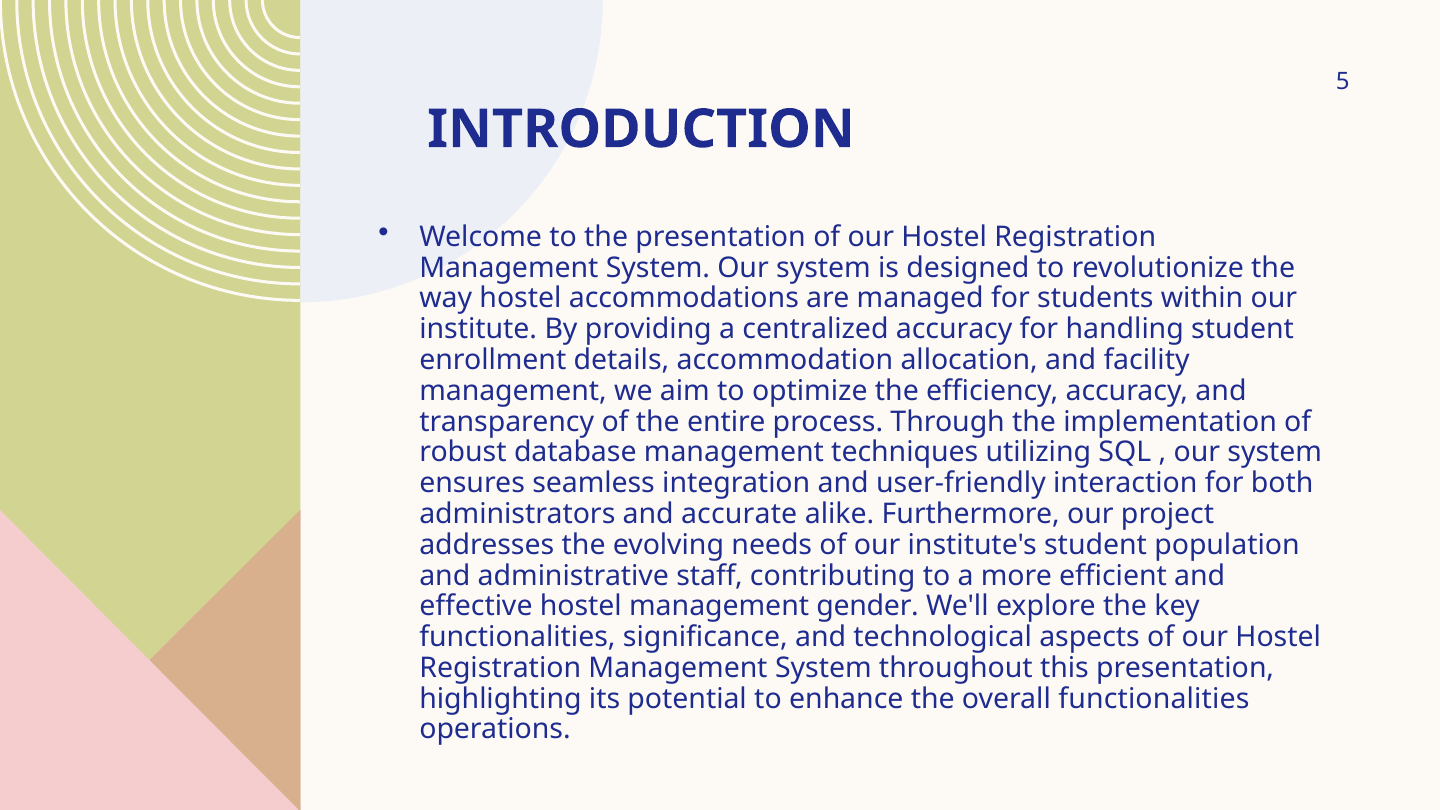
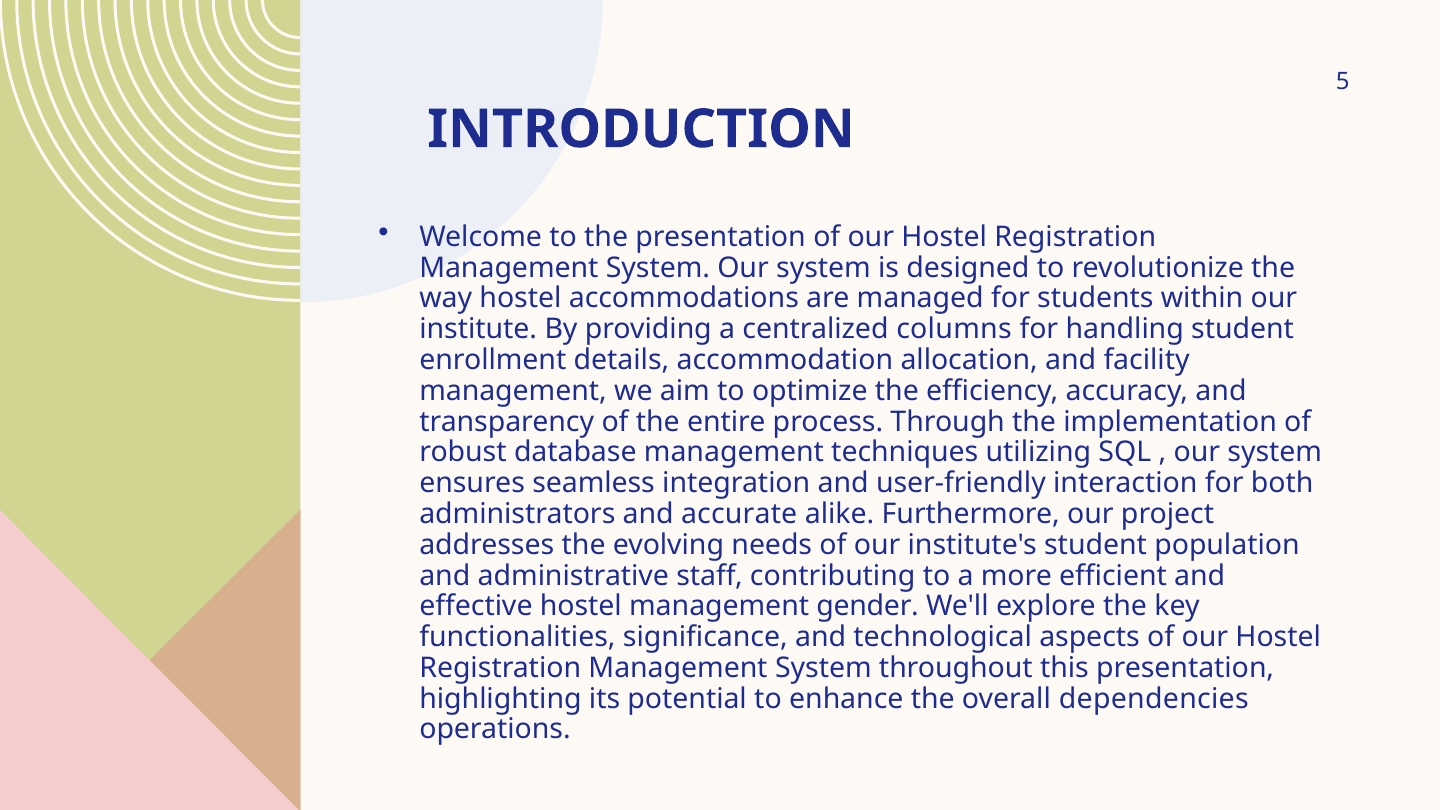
centralized accuracy: accuracy -> columns
overall functionalities: functionalities -> dependencies
